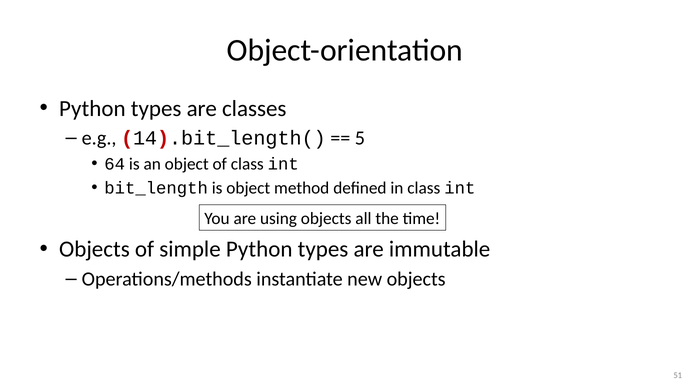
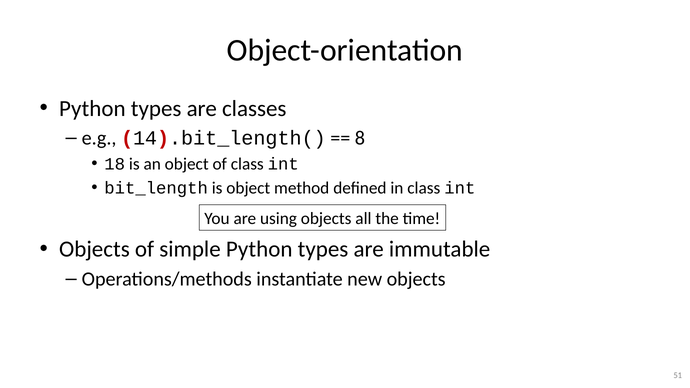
5: 5 -> 8
64: 64 -> 18
